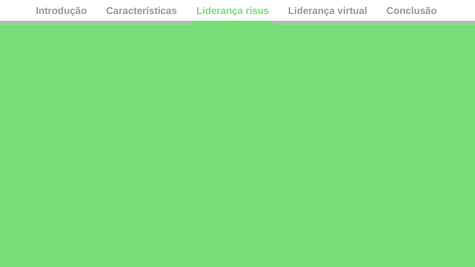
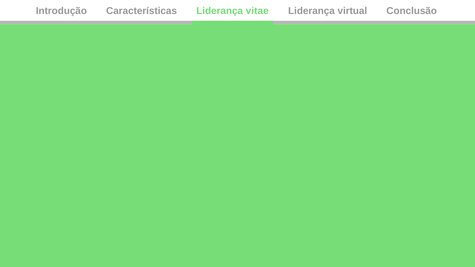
risus: risus -> vitae
